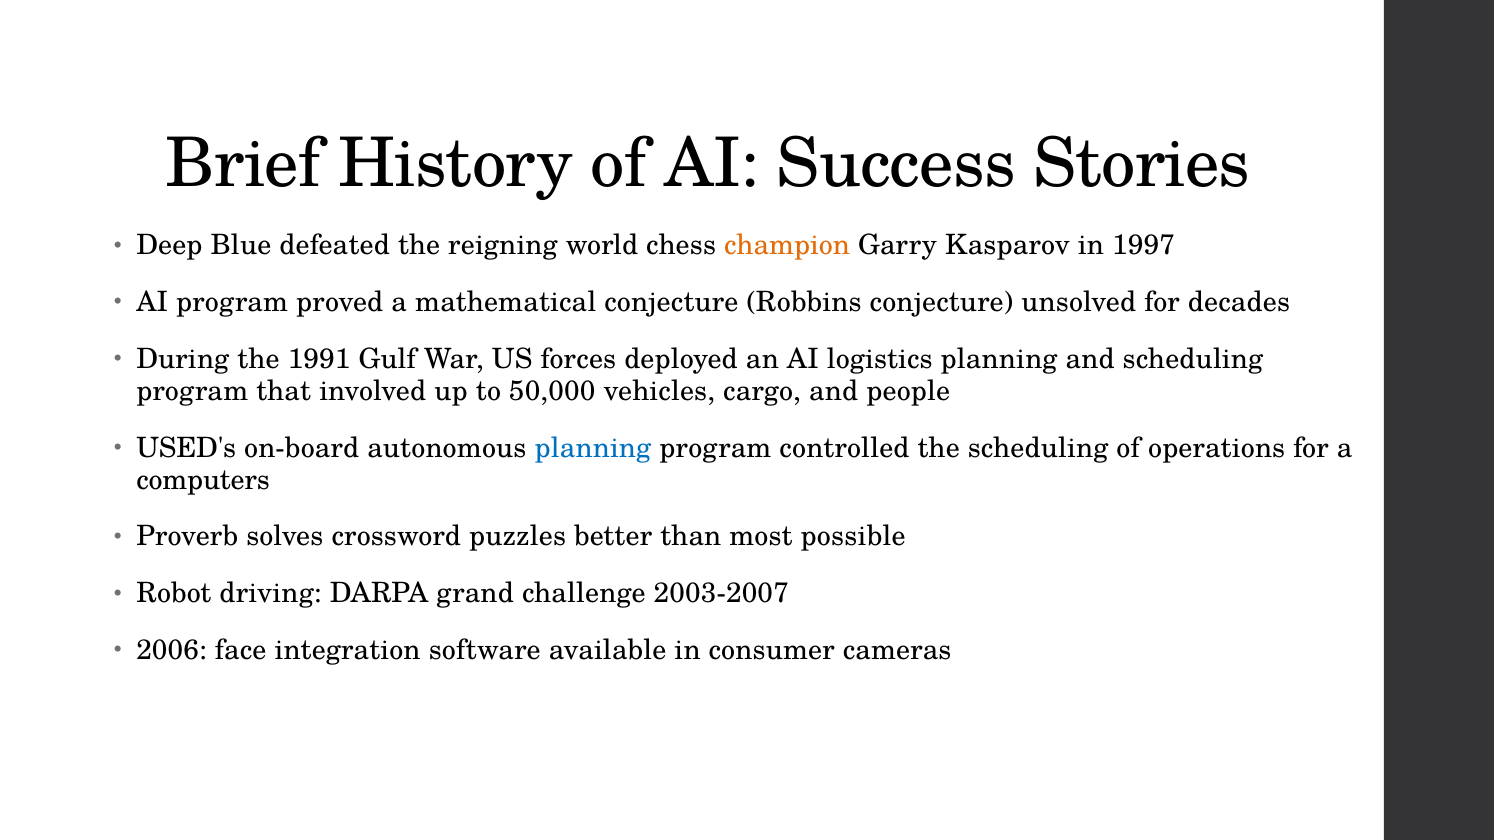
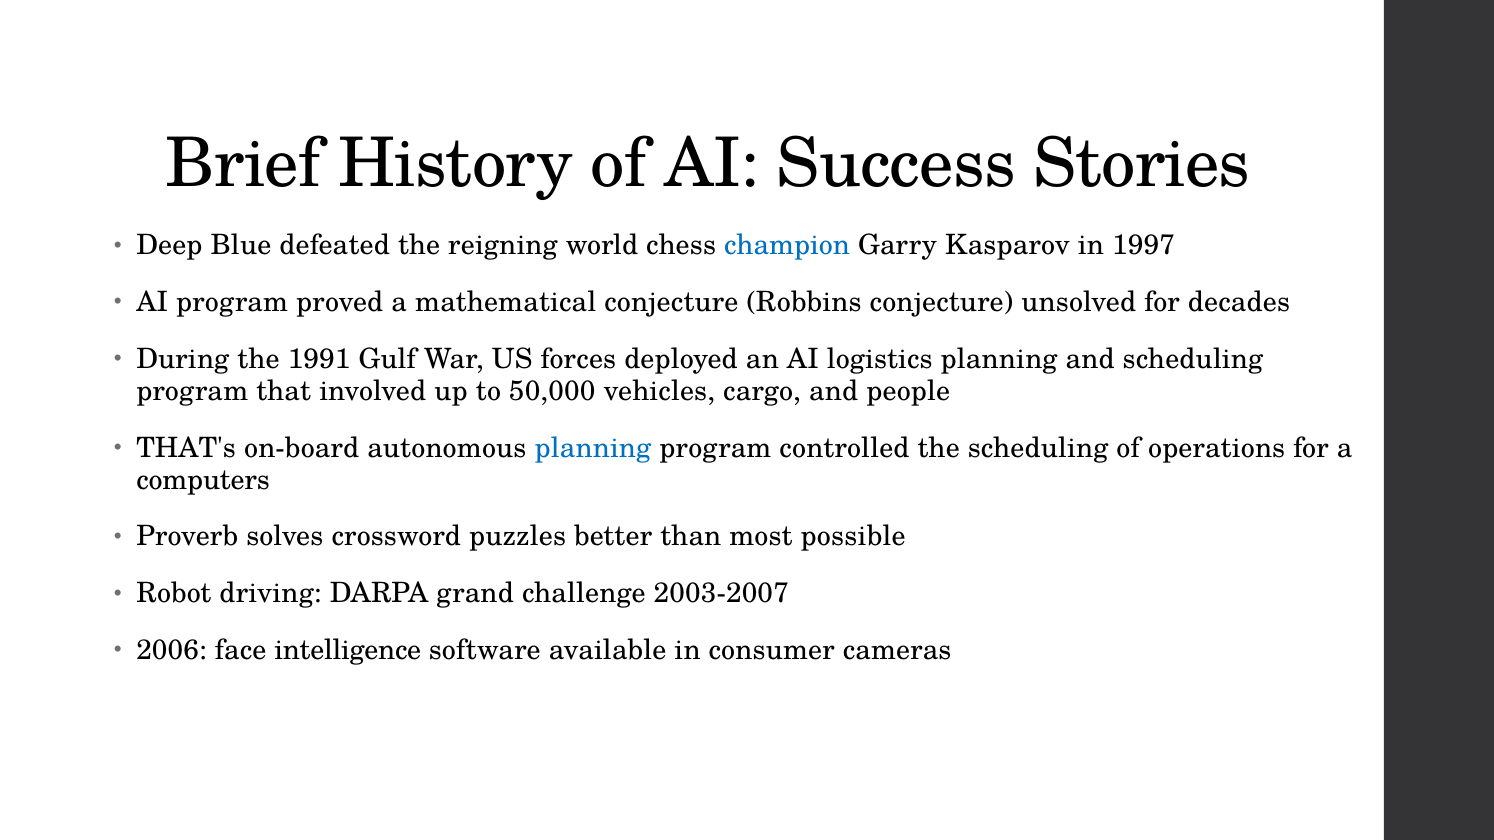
champion colour: orange -> blue
USED's: USED's -> THAT's
integration: integration -> intelligence
